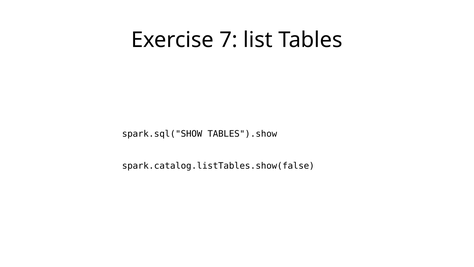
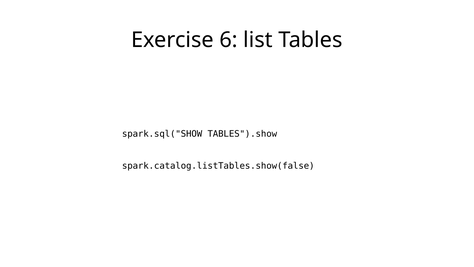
7: 7 -> 6
